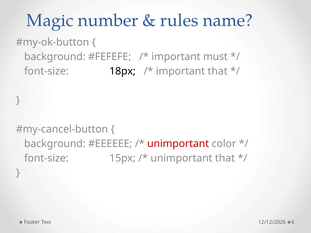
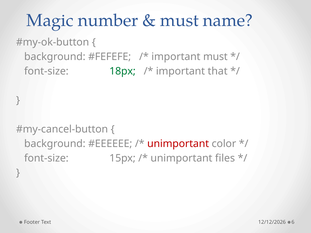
rules at (179, 20): rules -> must
18px colour: black -> green
unimportant that: that -> files
